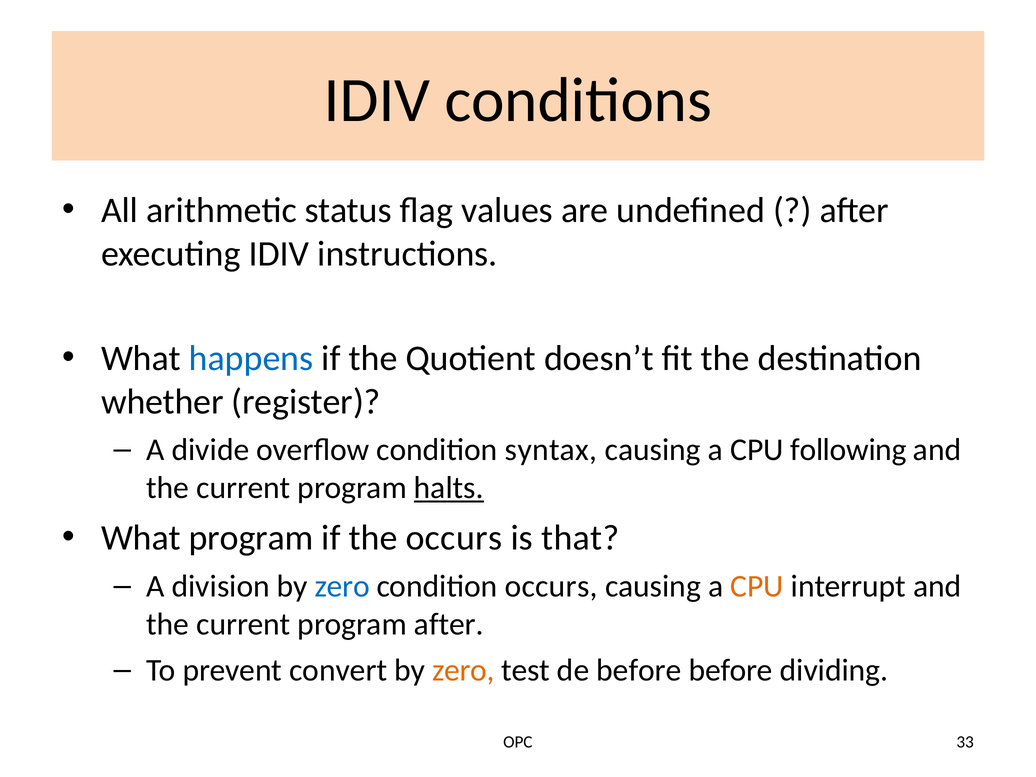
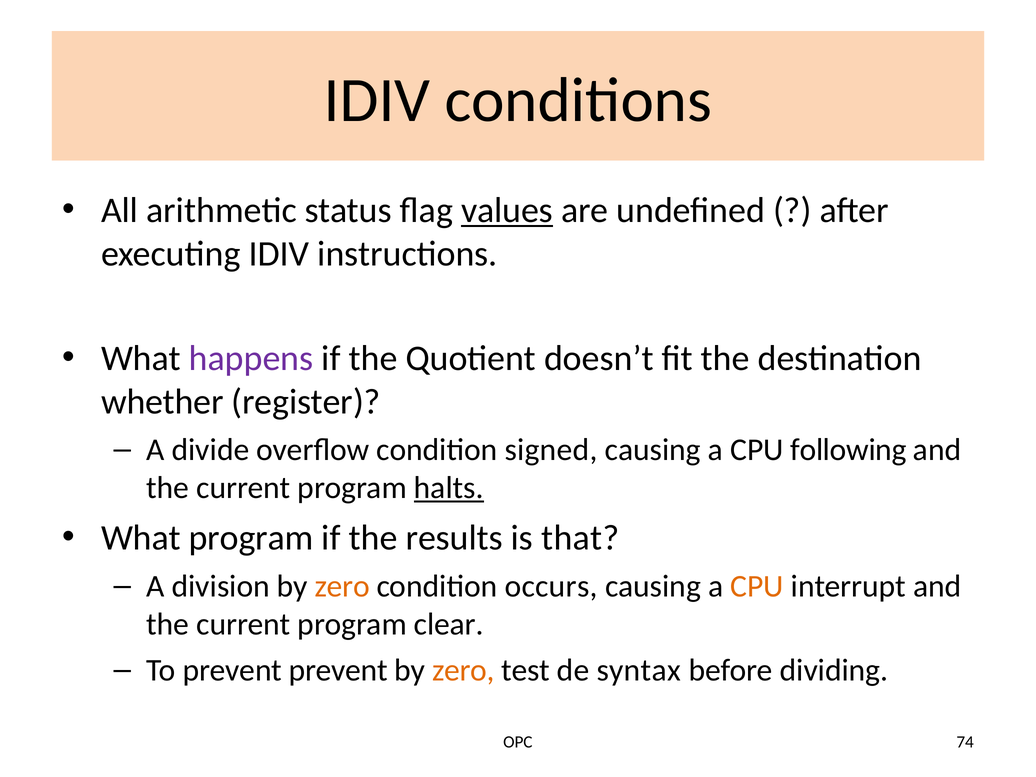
values underline: none -> present
happens colour: blue -> purple
syntax: syntax -> signed
the occurs: occurs -> results
zero at (342, 586) colour: blue -> orange
program after: after -> clear
prevent convert: convert -> prevent
de before: before -> syntax
33: 33 -> 74
